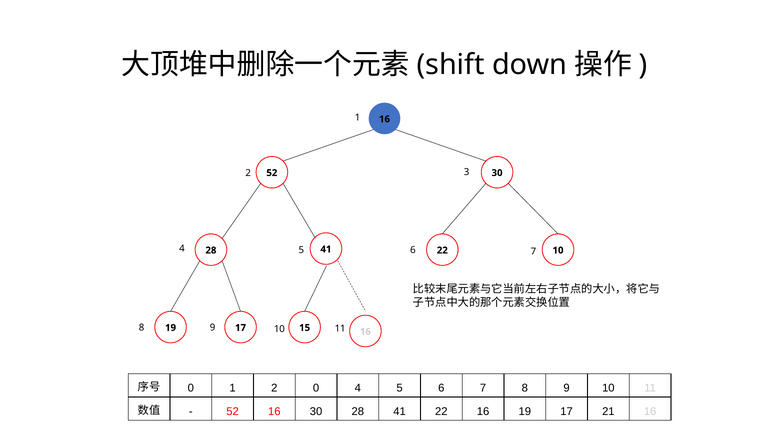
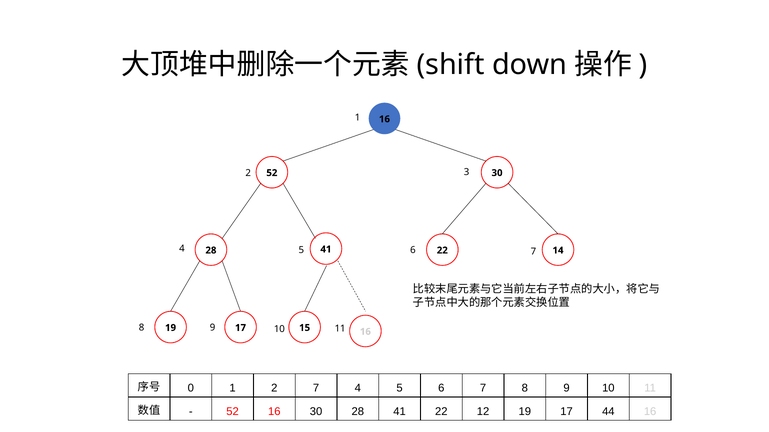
22 10: 10 -> 14
2 0: 0 -> 7
22 16: 16 -> 12
21: 21 -> 44
